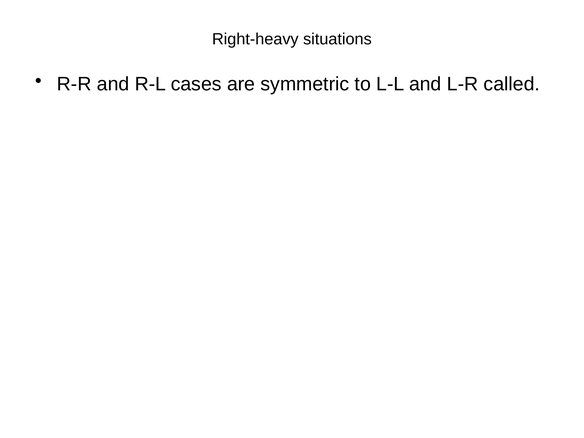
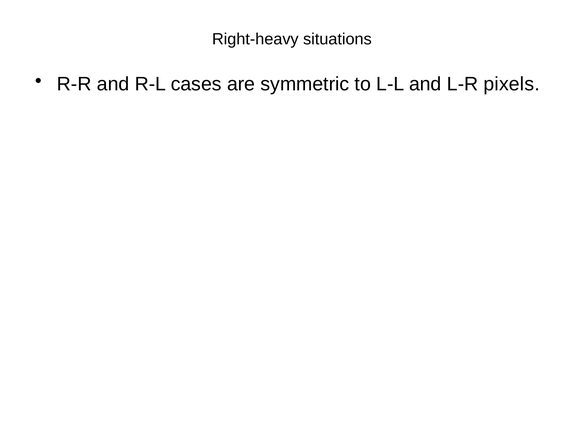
called: called -> pixels
